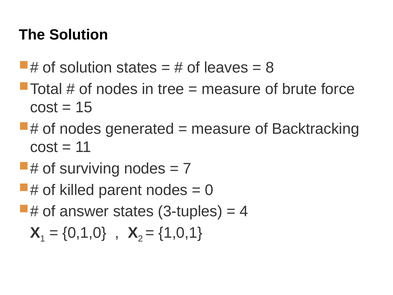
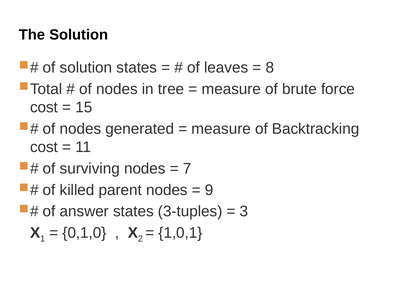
0: 0 -> 9
4: 4 -> 3
